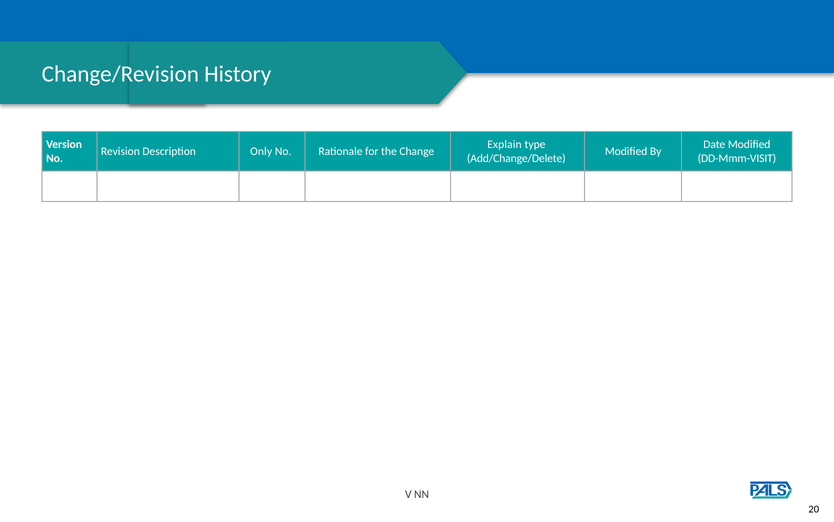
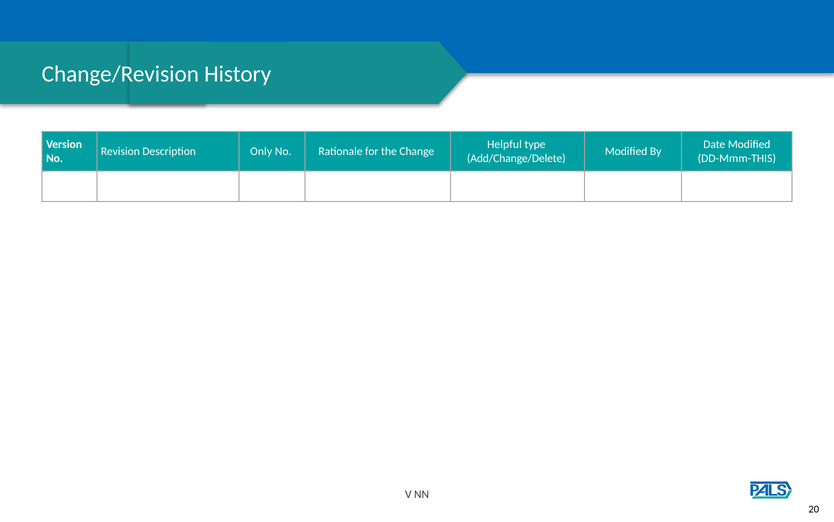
Explain: Explain -> Helpful
DD-Mmm-VISIT: DD-Mmm-VISIT -> DD-Mmm-THIS
